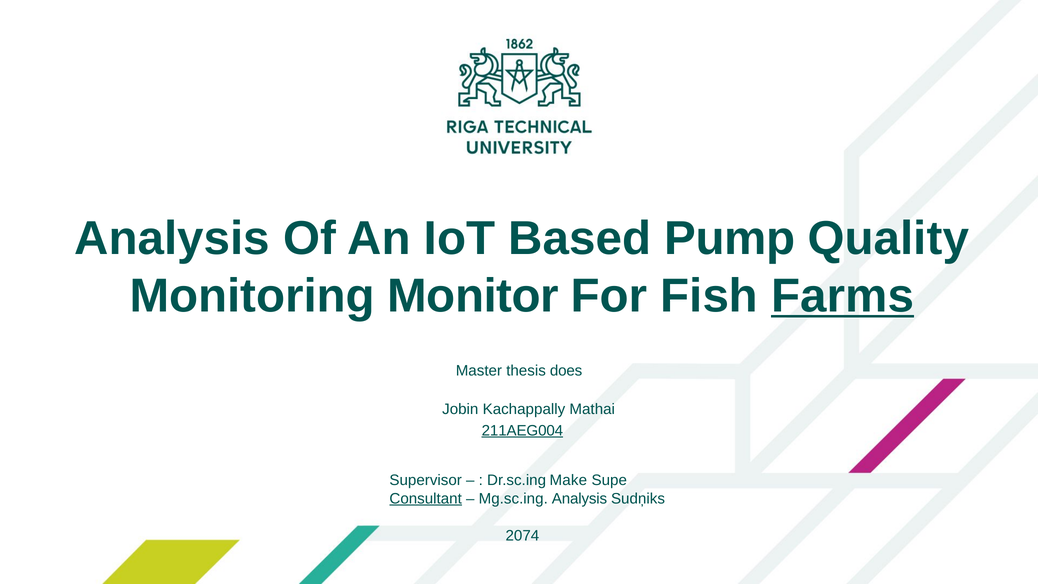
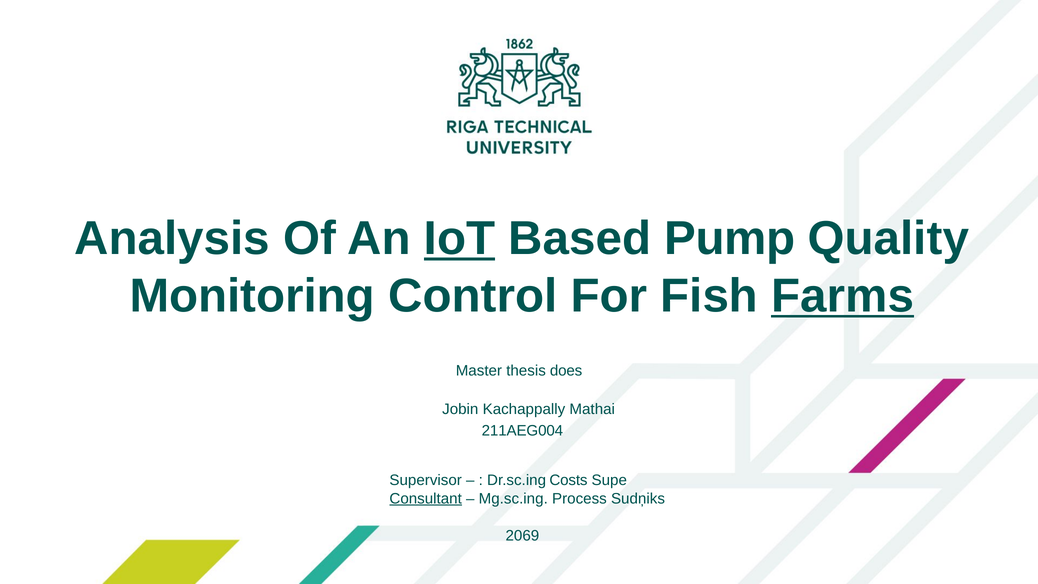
IoT underline: none -> present
Monitor: Monitor -> Control
211AEG004 underline: present -> none
Make: Make -> Costs
Mg.sc.ing Analysis: Analysis -> Process
2074: 2074 -> 2069
